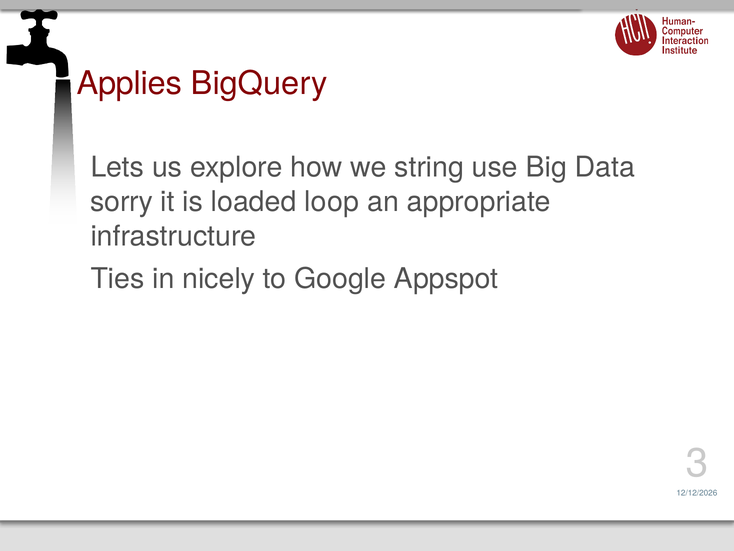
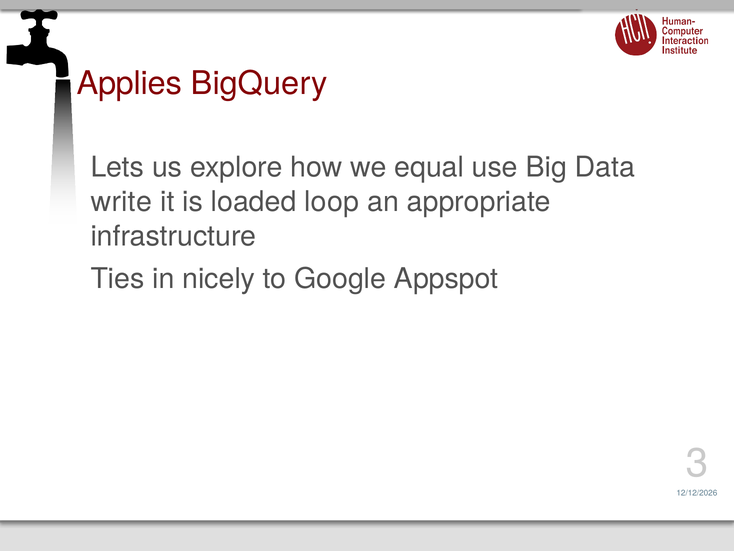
string: string -> equal
sorry: sorry -> write
